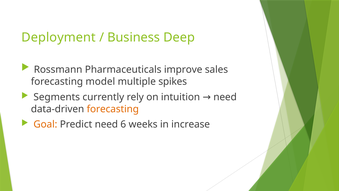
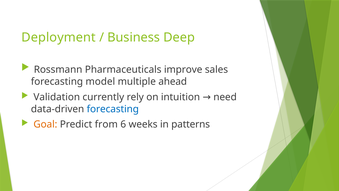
spikes: spikes -> ahead
Segments: Segments -> Validation
forecasting at (113, 109) colour: orange -> blue
Predict need: need -> from
increase: increase -> patterns
